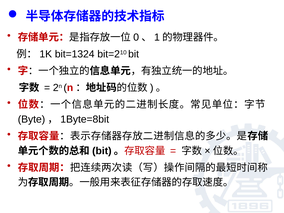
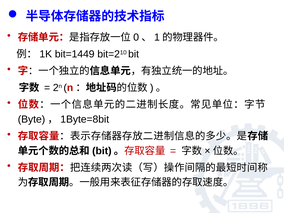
bit=1324: bit=1324 -> bit=1449
